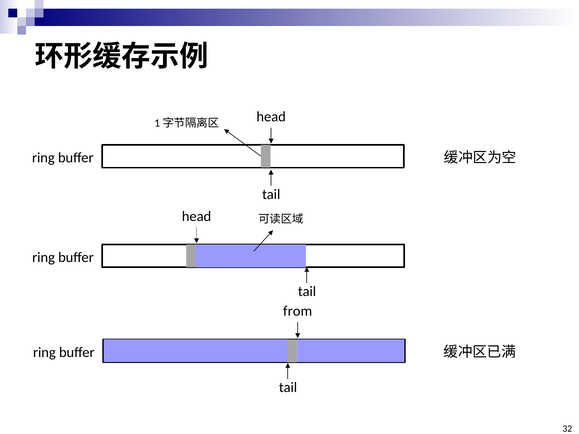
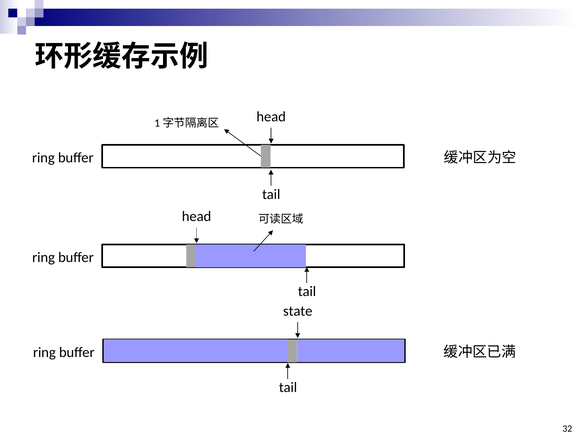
from: from -> state
